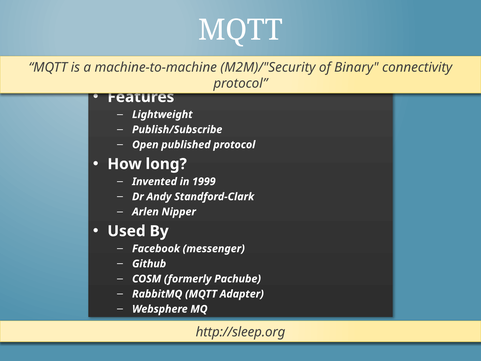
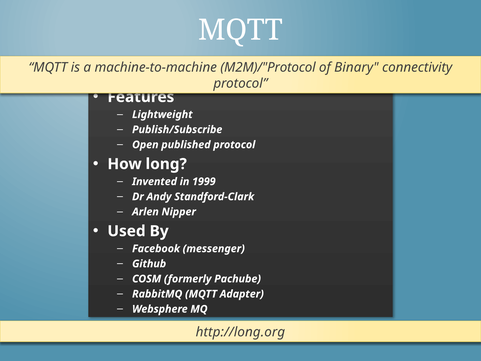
M2M)/"Security: M2M)/"Security -> M2M)/"Protocol
http://sleep.org: http://sleep.org -> http://long.org
